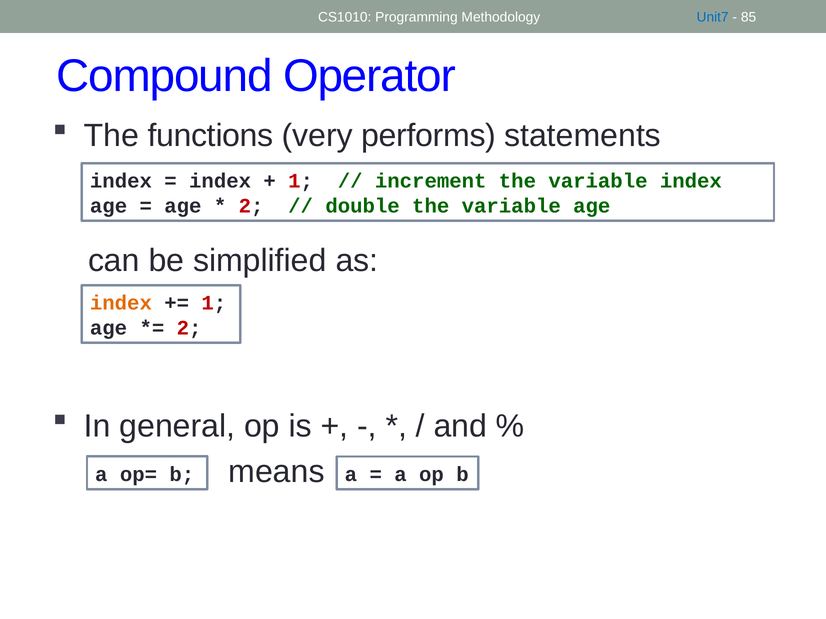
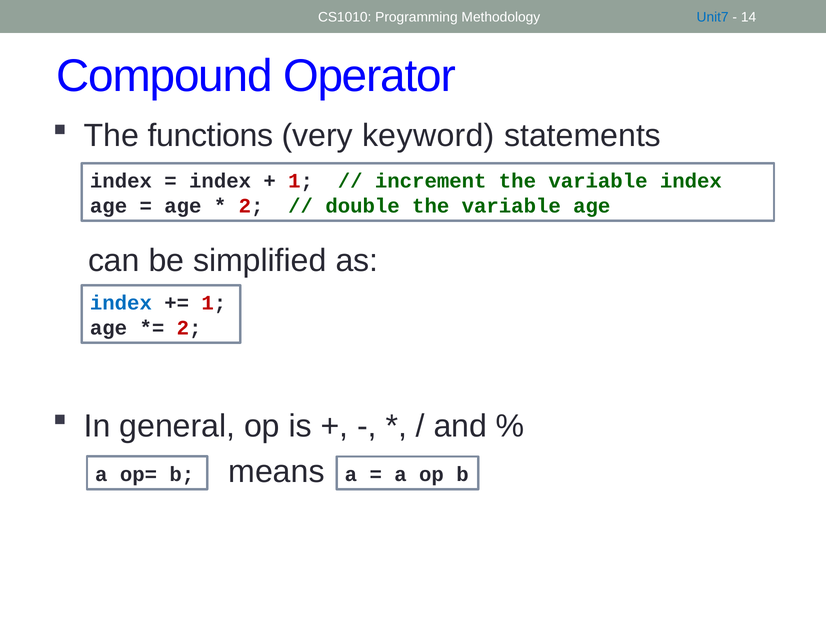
85: 85 -> 14
performs: performs -> keyword
index at (121, 303) colour: orange -> blue
